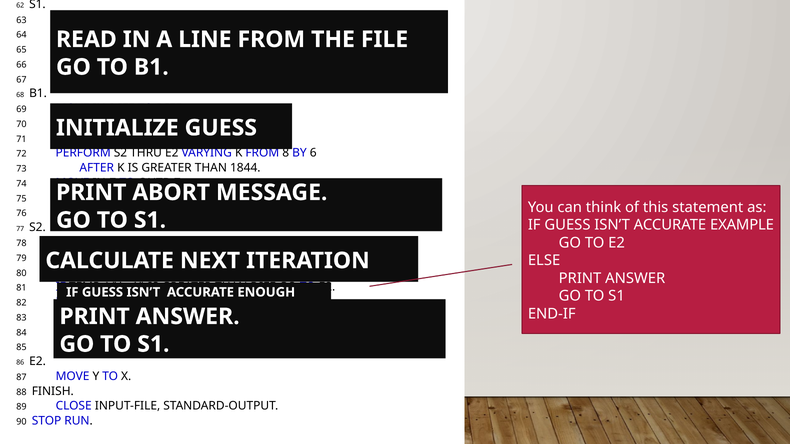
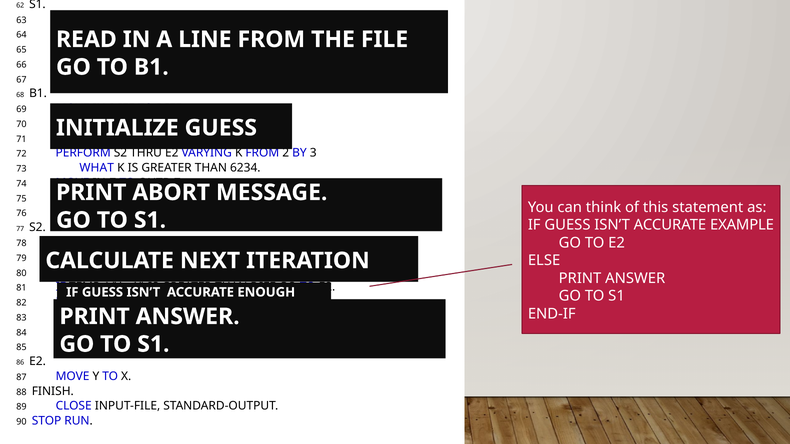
FROM 8: 8 -> 2
6: 6 -> 3
AFTER at (97, 168): AFTER -> WHAT
1844: 1844 -> 6234
